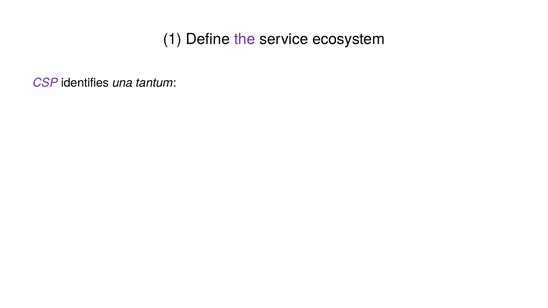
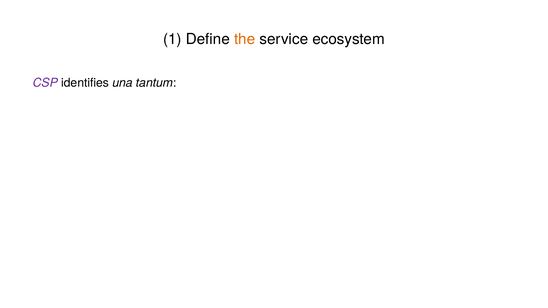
the colour: purple -> orange
